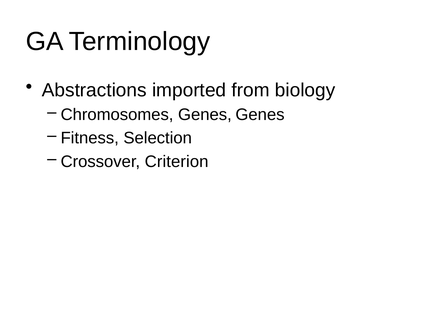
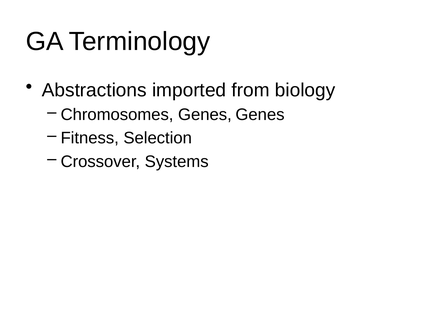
Criterion: Criterion -> Systems
